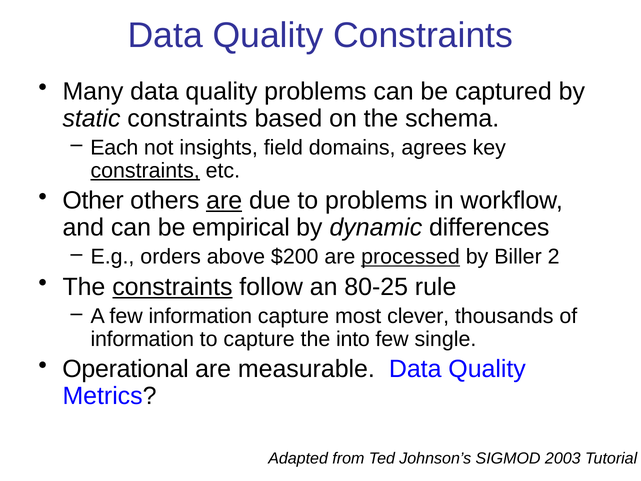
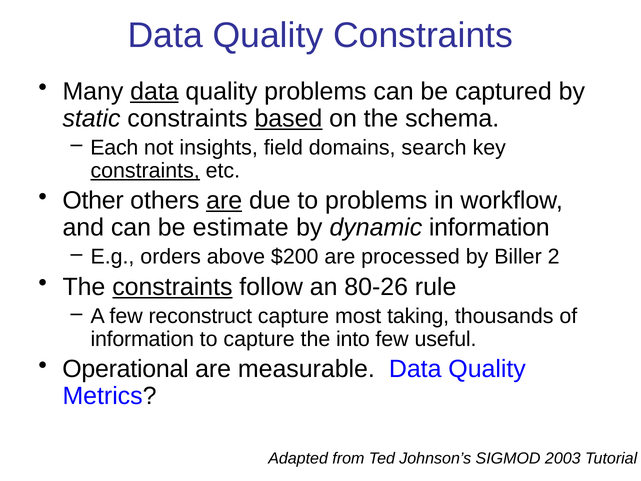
data at (154, 91) underline: none -> present
based underline: none -> present
agrees: agrees -> search
empirical: empirical -> estimate
dynamic differences: differences -> information
processed underline: present -> none
80-25: 80-25 -> 80-26
few information: information -> reconstruct
clever: clever -> taking
single: single -> useful
